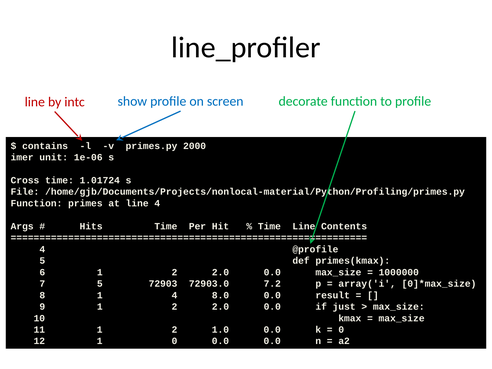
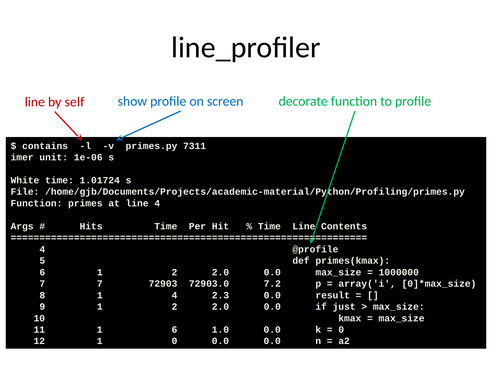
intc: intc -> self
2000: 2000 -> 7311
Cross: Cross -> White
/home/gjb/Documents/Projects/nonlocal-material/Python/Profiling/primes.py: /home/gjb/Documents/Projects/nonlocal-material/Python/Profiling/primes.py -> /home/gjb/Documents/Projects/academic-material/Python/Profiling/primes.py
7 5: 5 -> 7
8.0: 8.0 -> 2.3
11 1 2: 2 -> 6
